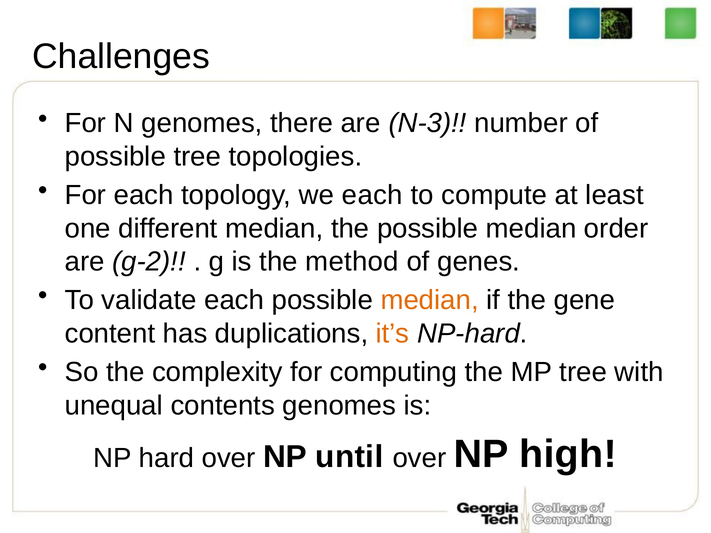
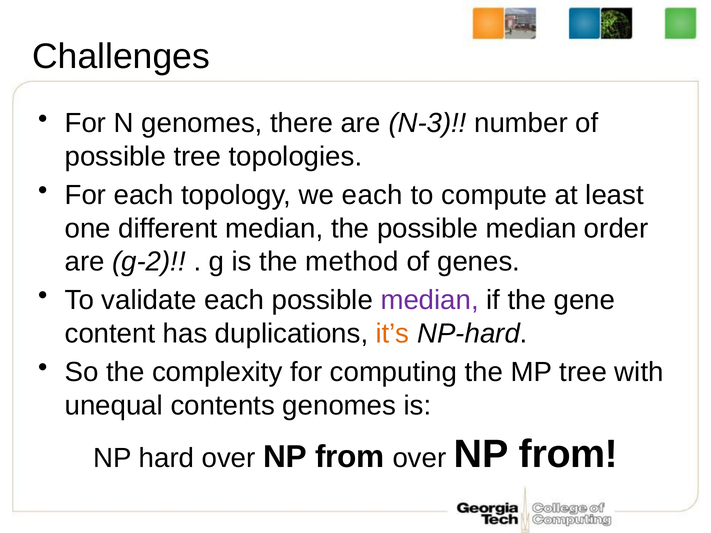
median at (430, 300) colour: orange -> purple
hard over NP until: until -> from
high at (568, 455): high -> from
